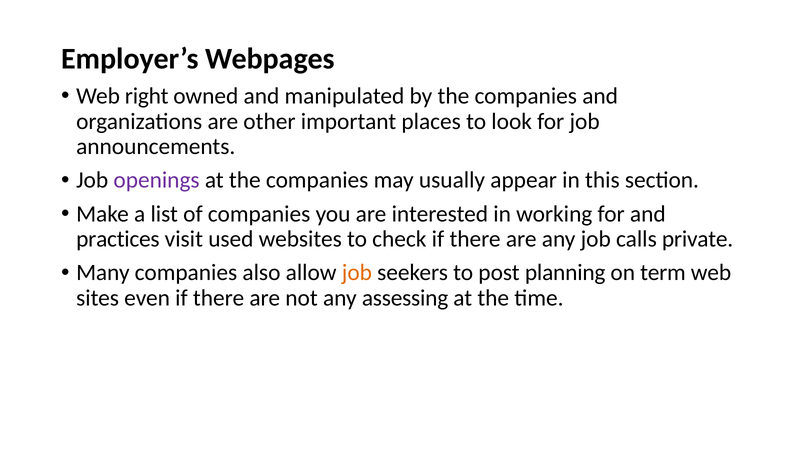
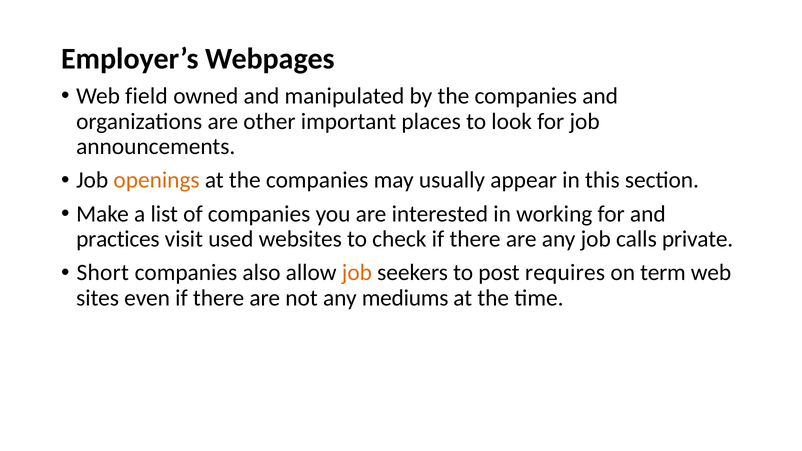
right: right -> field
openings colour: purple -> orange
Many: Many -> Short
planning: planning -> requires
assessing: assessing -> mediums
